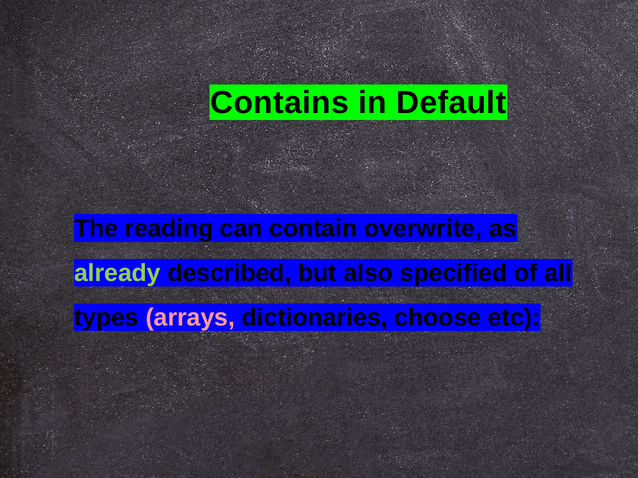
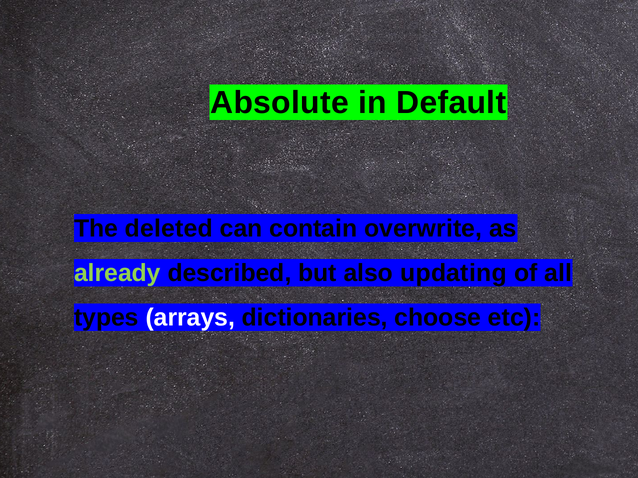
Contains: Contains -> Absolute
reading: reading -> deleted
specified: specified -> updating
arrays colour: pink -> white
